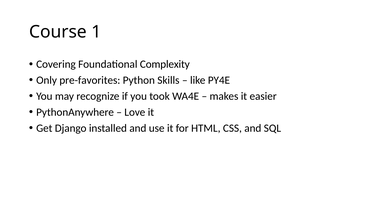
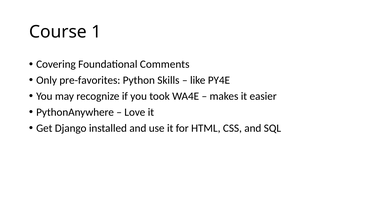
Complexity: Complexity -> Comments
